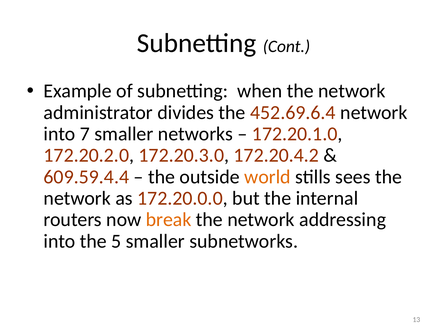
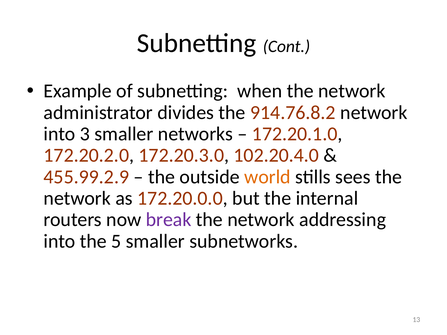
452.69.6.4: 452.69.6.4 -> 914.76.8.2
7: 7 -> 3
172.20.4.2: 172.20.4.2 -> 102.20.4.0
609.59.4.4: 609.59.4.4 -> 455.99.2.9
break colour: orange -> purple
